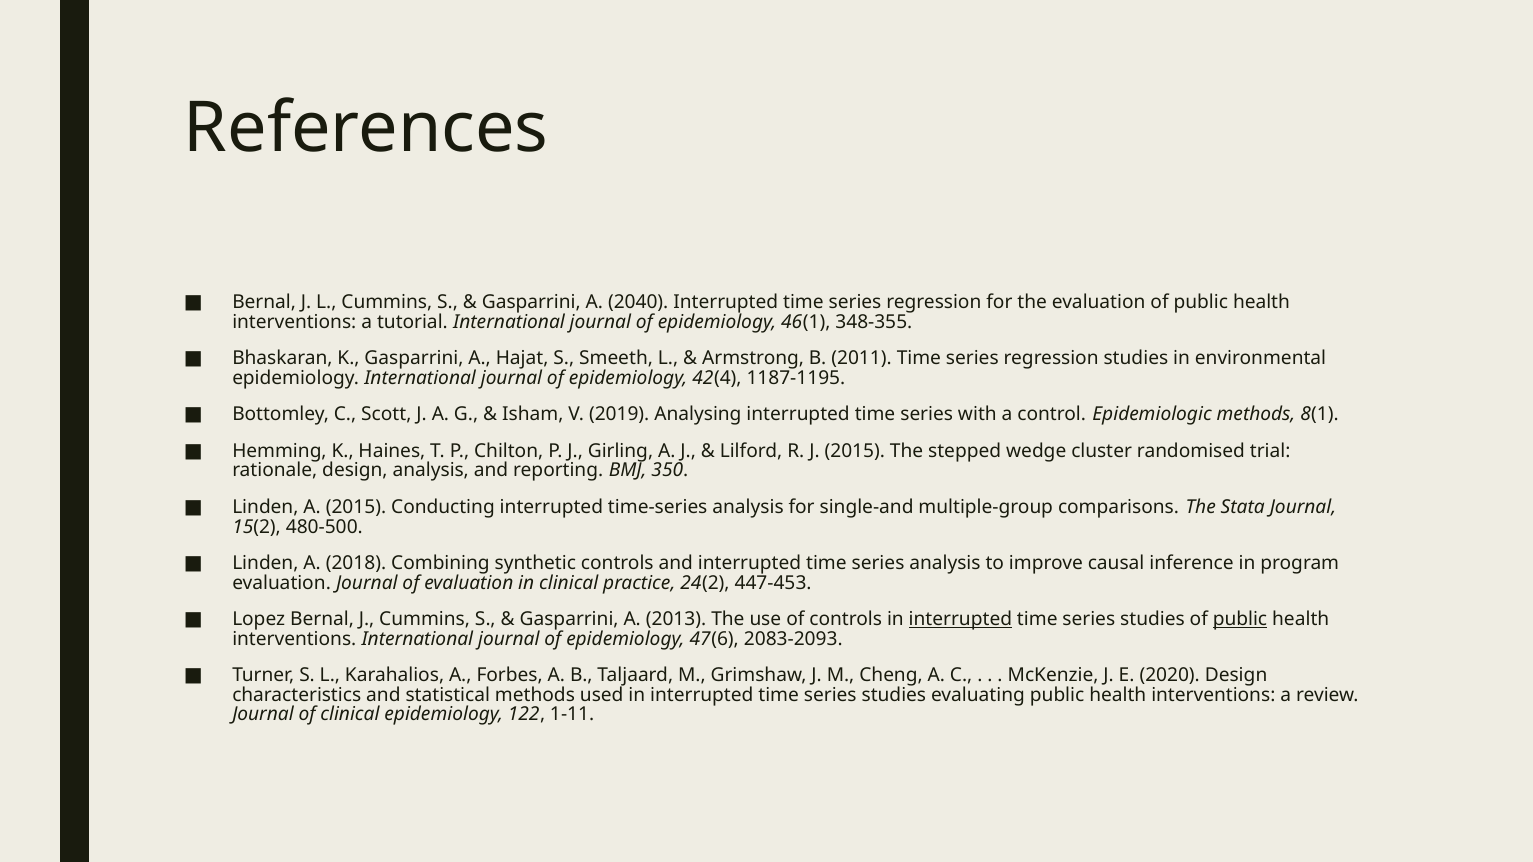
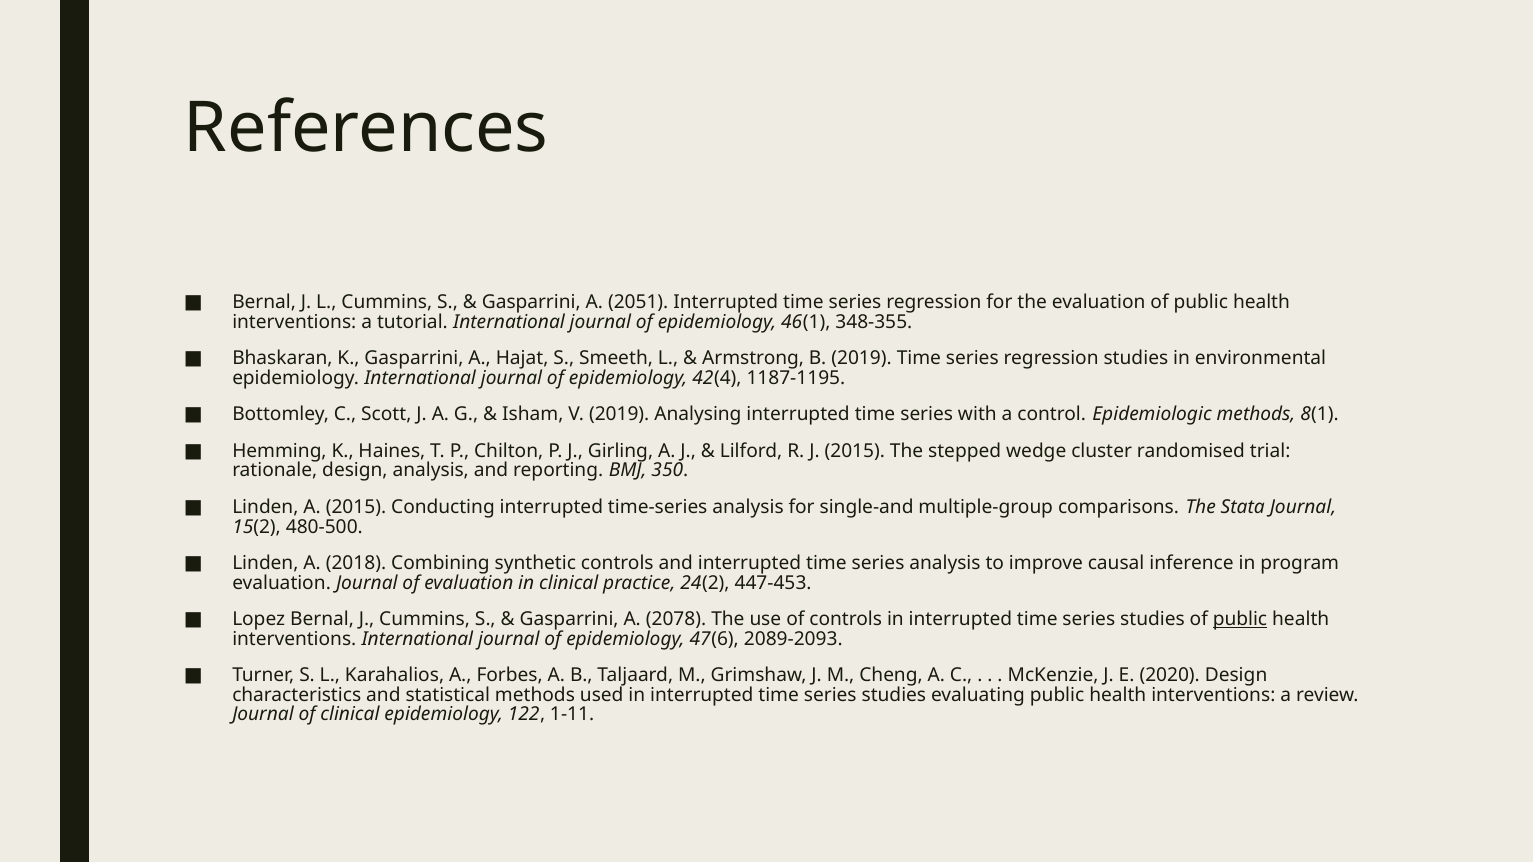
2040: 2040 -> 2051
B 2011: 2011 -> 2019
2013: 2013 -> 2078
interrupted at (960, 620) underline: present -> none
2083-2093: 2083-2093 -> 2089-2093
